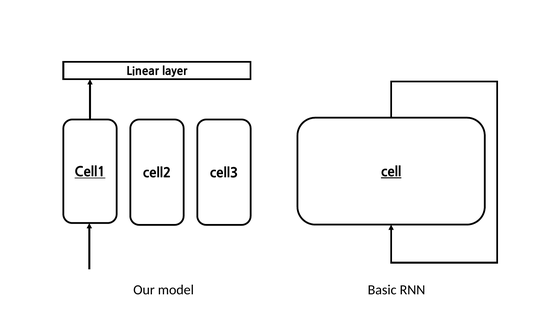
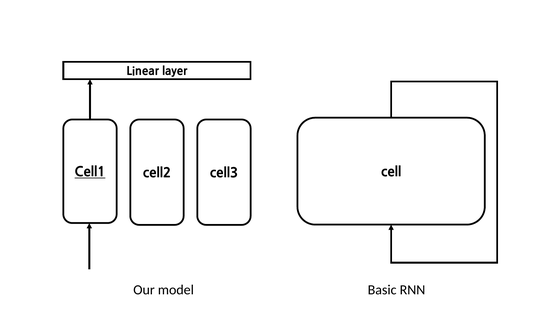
cell underline: present -> none
